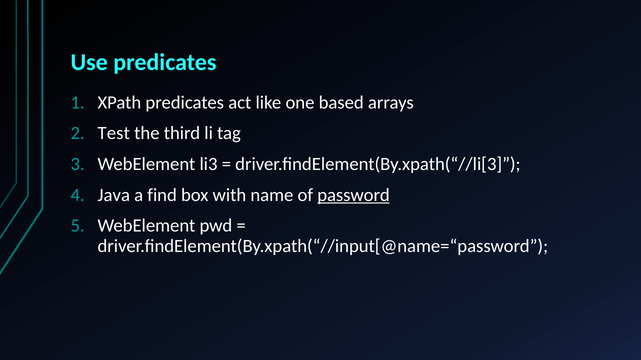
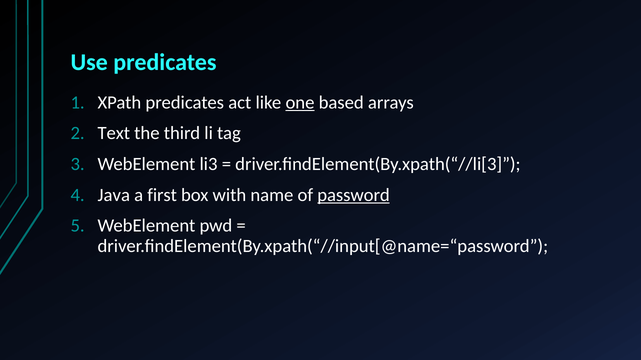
one underline: none -> present
Test: Test -> Text
find: find -> first
